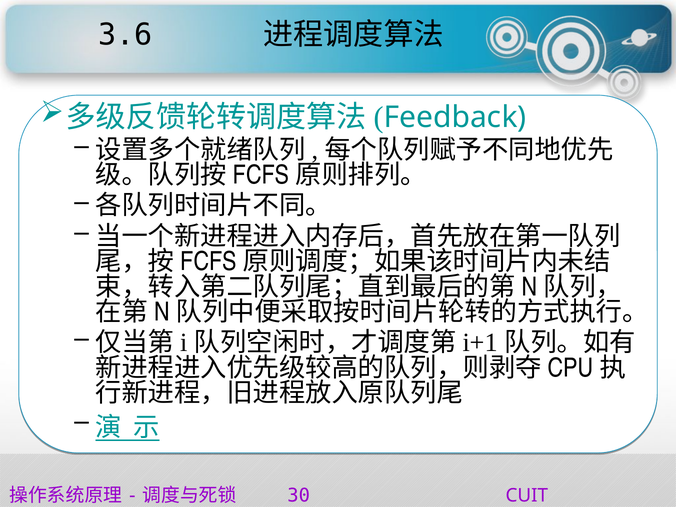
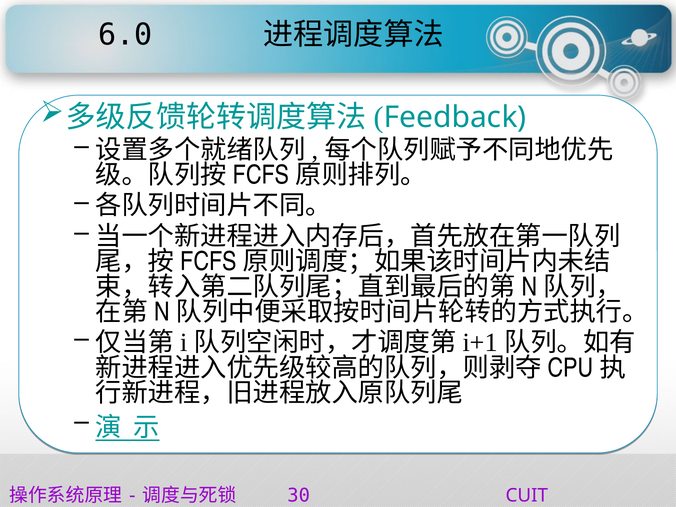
3.6: 3.6 -> 6.0
